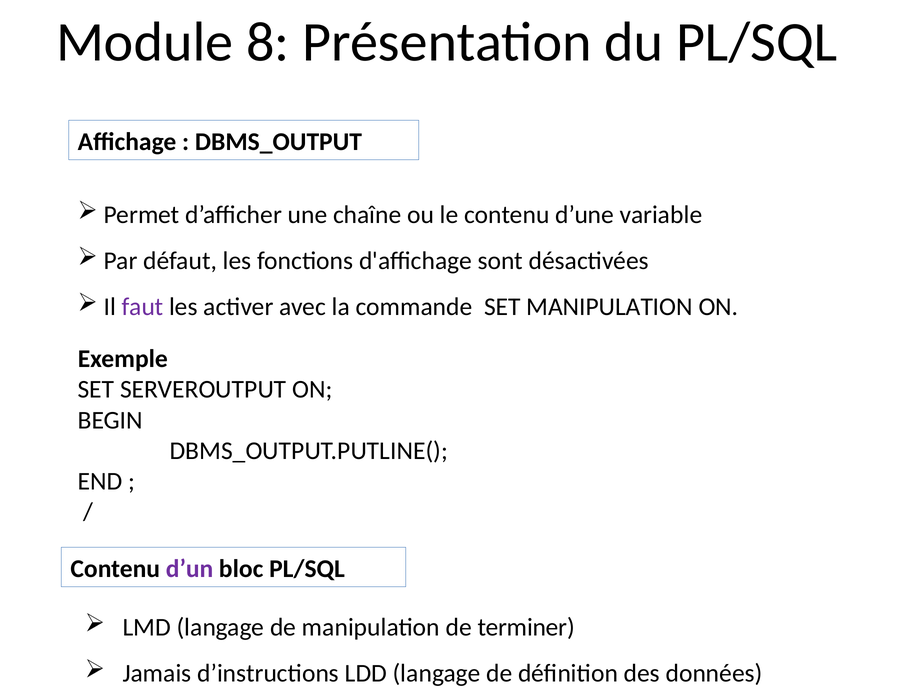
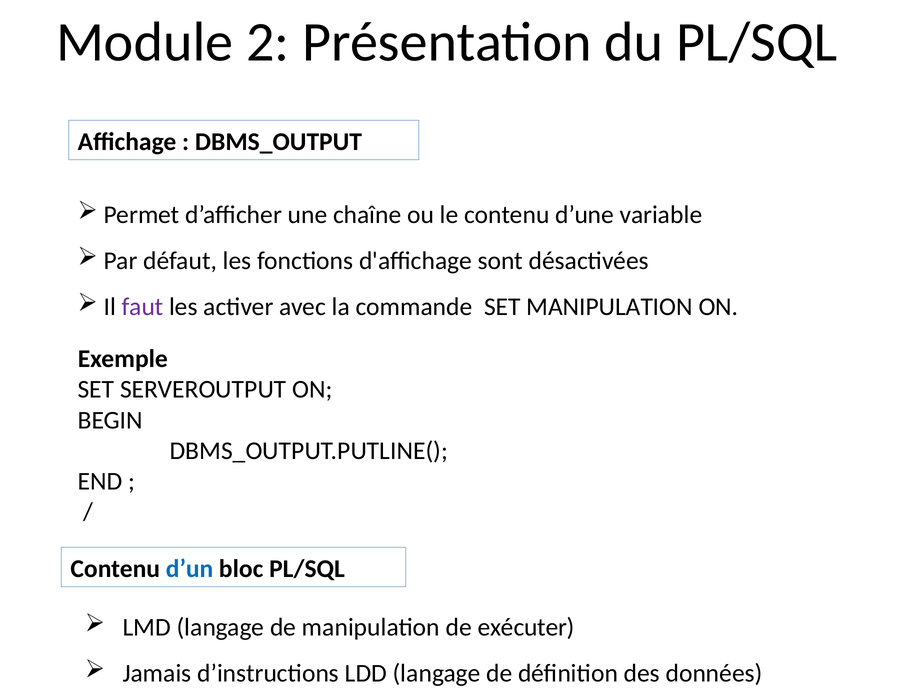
8: 8 -> 2
d’un colour: purple -> blue
terminer: terminer -> exécuter
